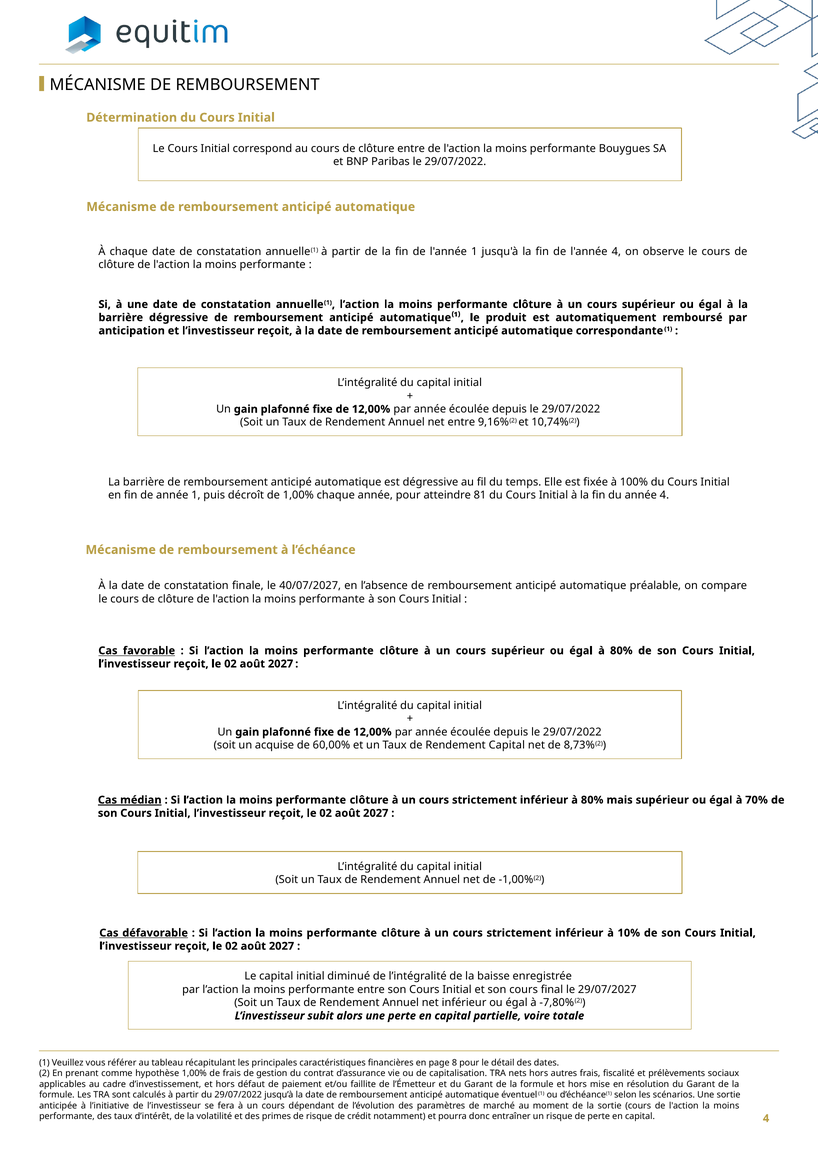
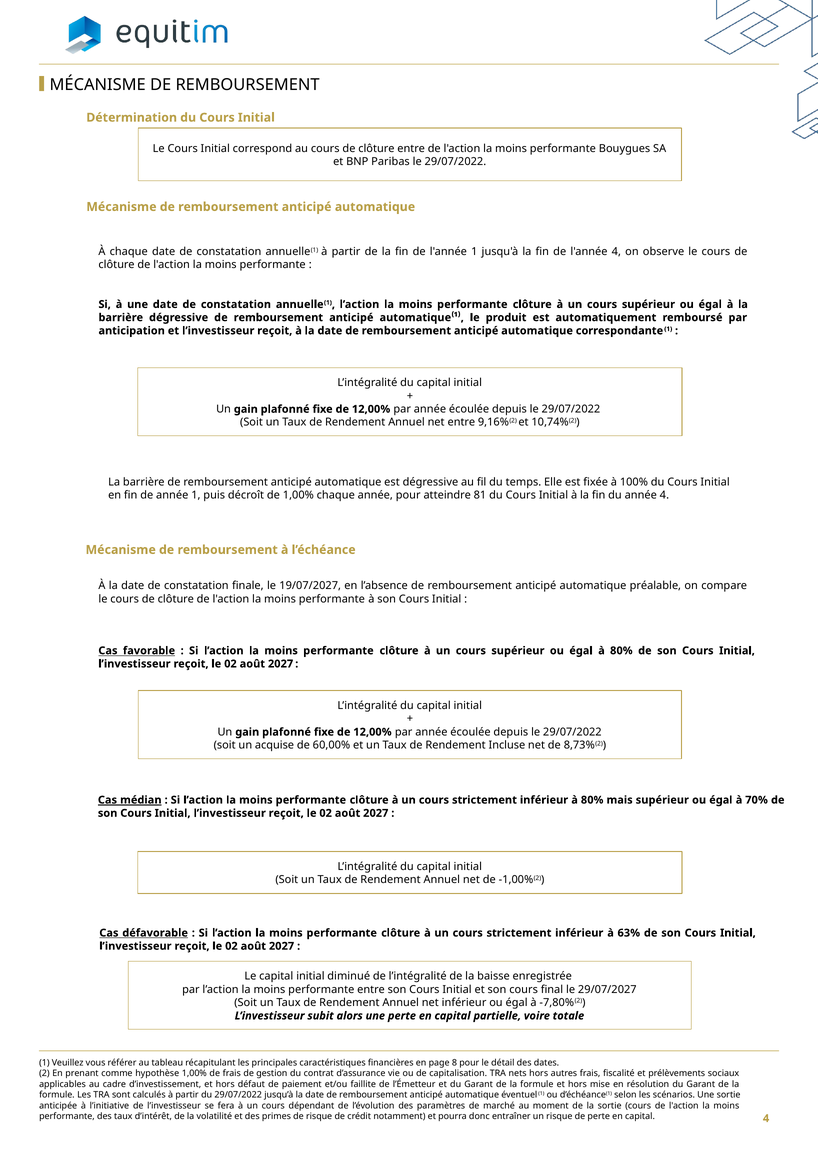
40/07/2027: 40/07/2027 -> 19/07/2027
Rendement Capital: Capital -> Incluse
10%: 10% -> 63%
